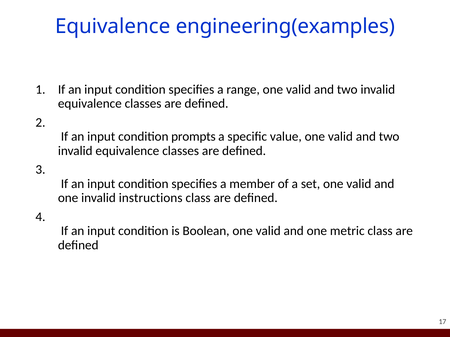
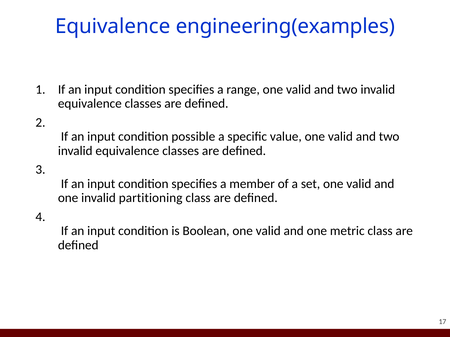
prompts: prompts -> possible
instructions: instructions -> partitioning
